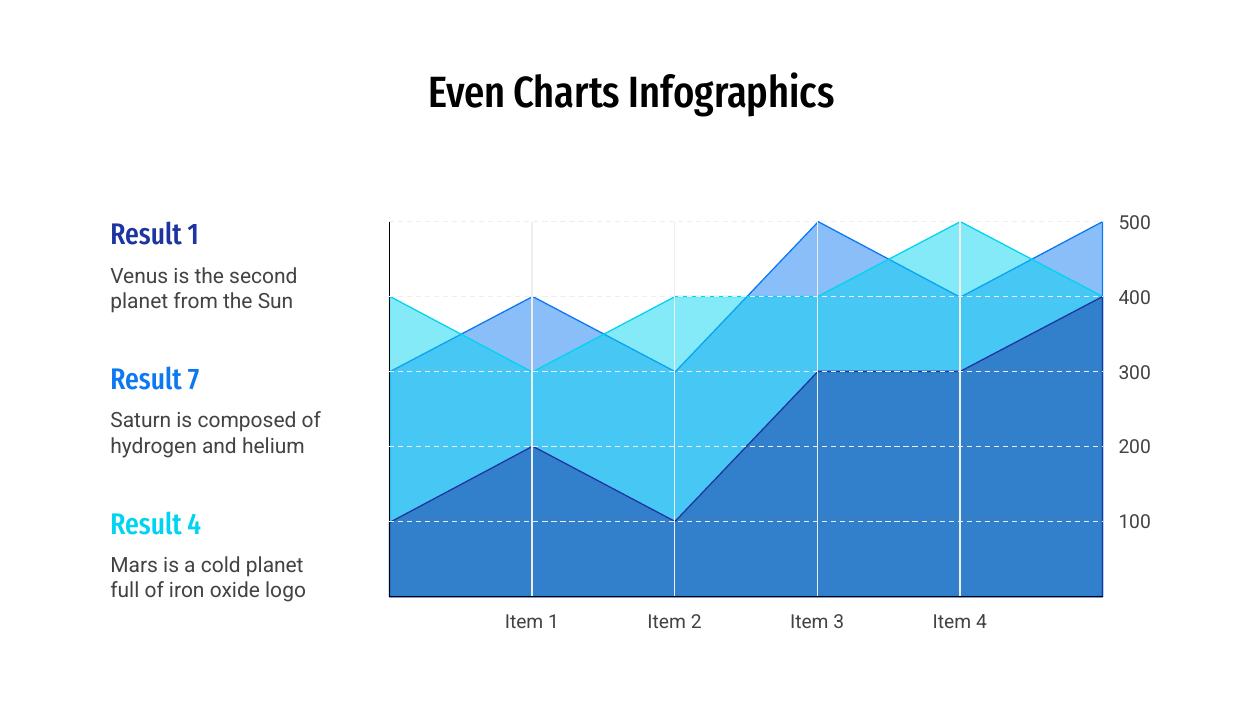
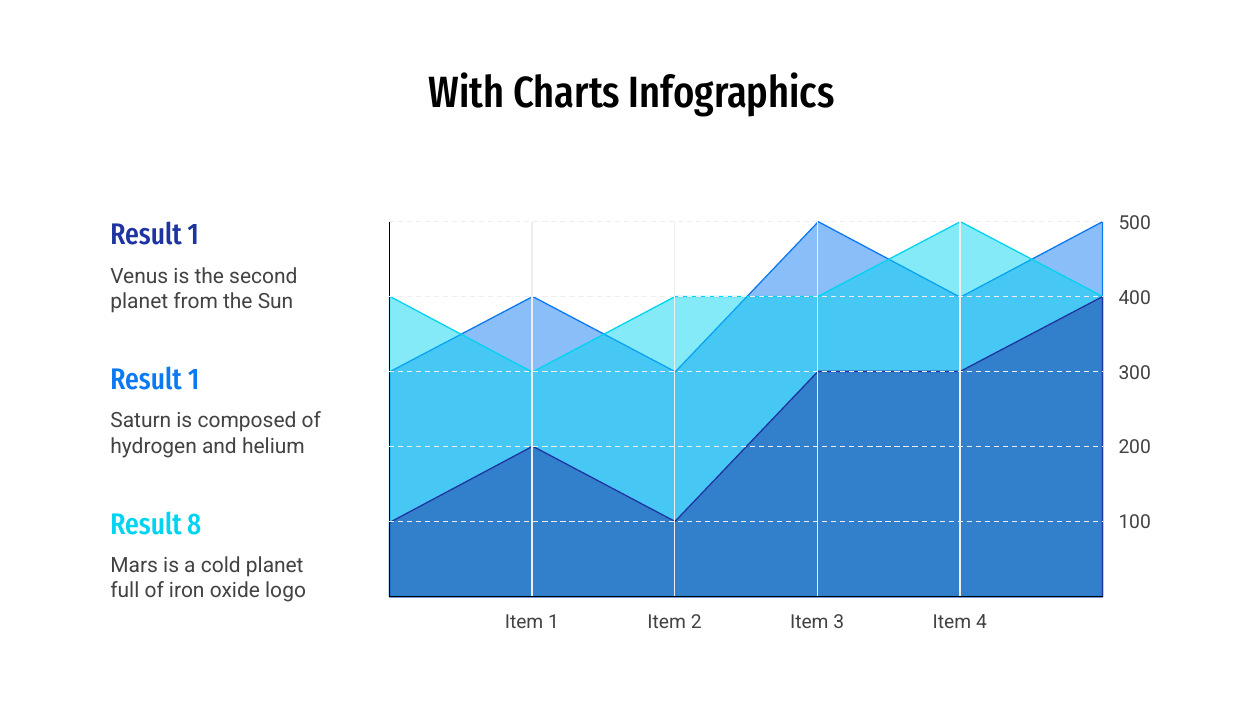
Even: Even -> With
7 at (194, 379): 7 -> 1
Result 4: 4 -> 8
